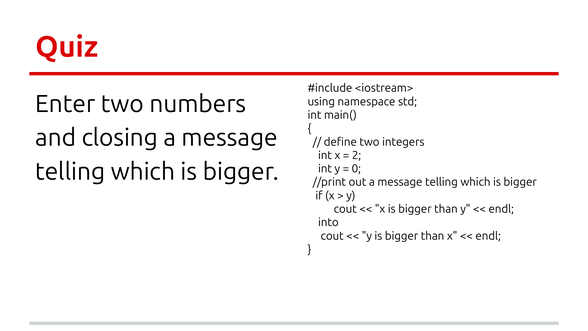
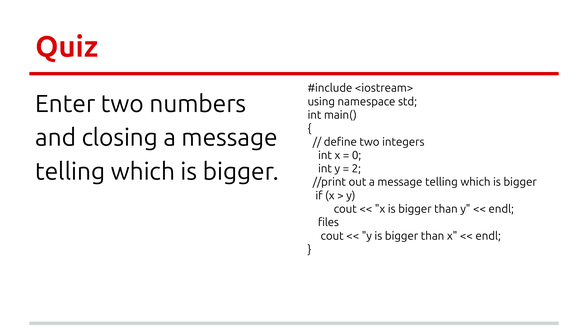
2: 2 -> 0
0: 0 -> 2
into: into -> files
